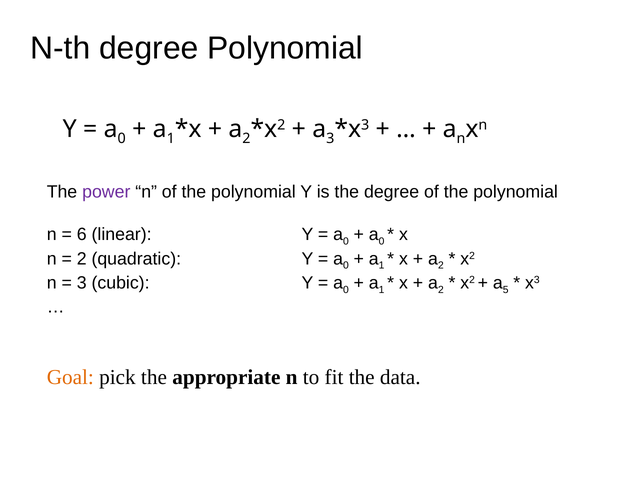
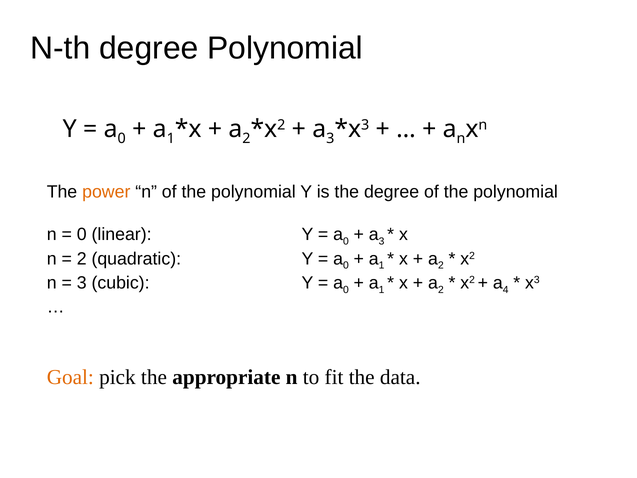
power colour: purple -> orange
6 at (82, 234): 6 -> 0
0 at (382, 241): 0 -> 3
5: 5 -> 4
